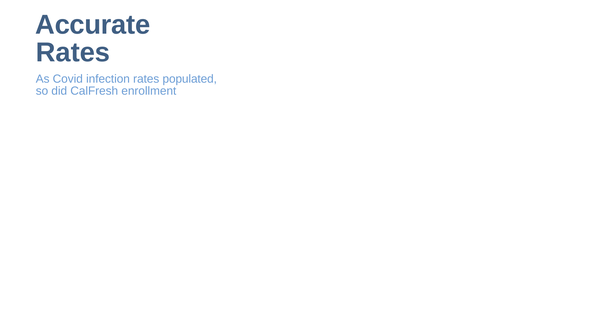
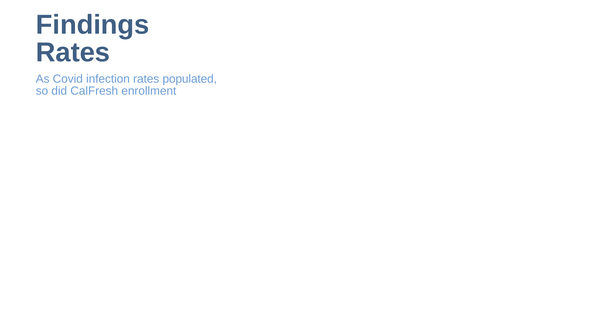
Accurate: Accurate -> Findings
